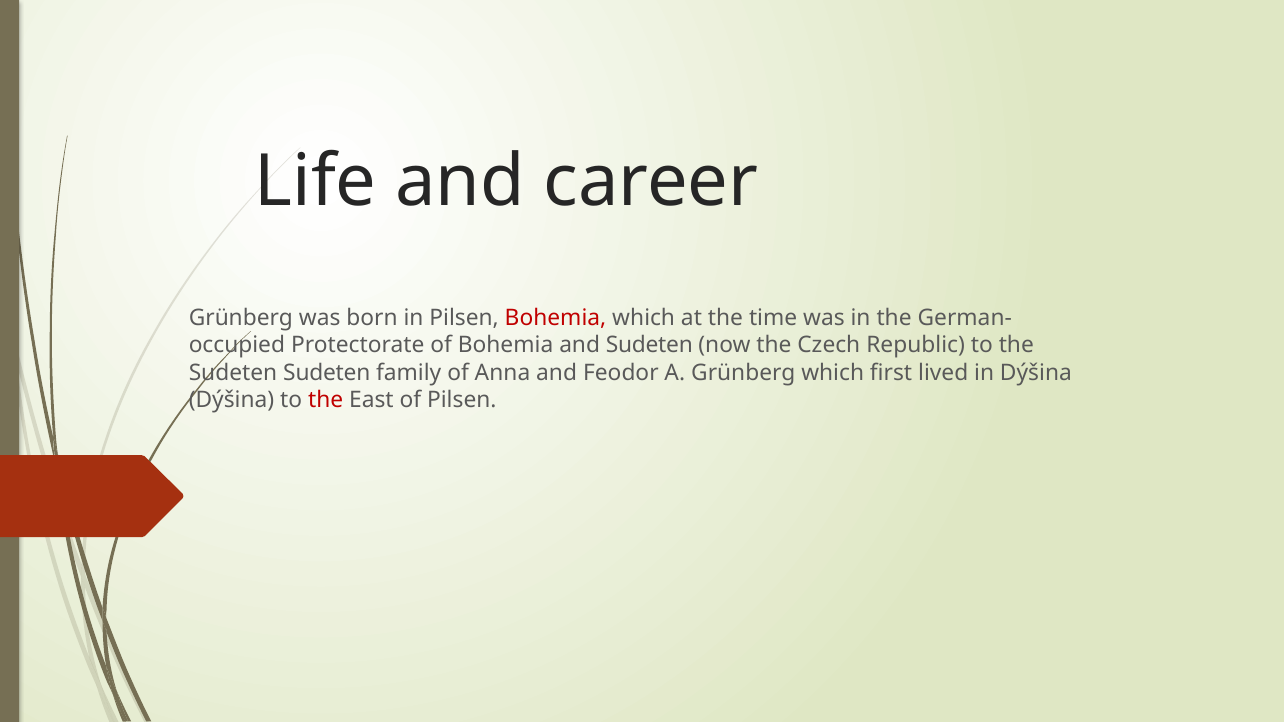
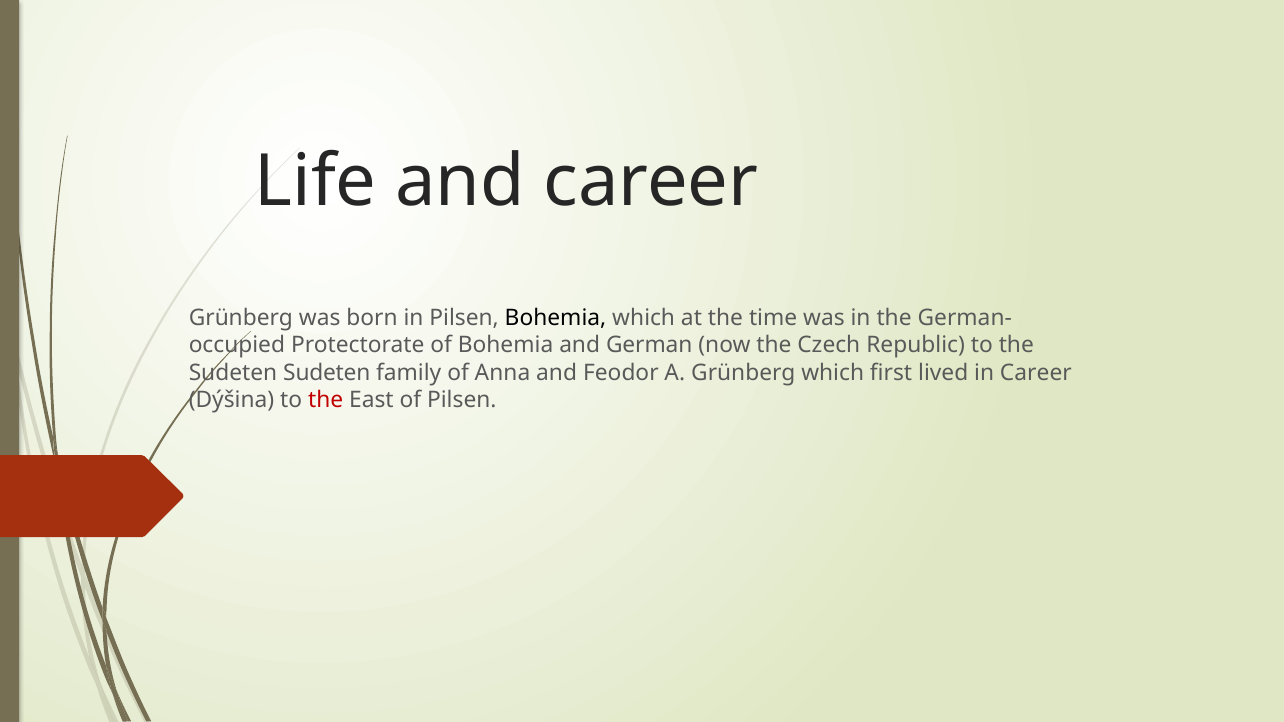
Bohemia at (556, 318) colour: red -> black
and Sudeten: Sudeten -> German
in Dýšina: Dýšina -> Career
